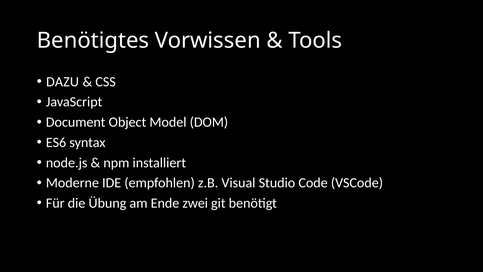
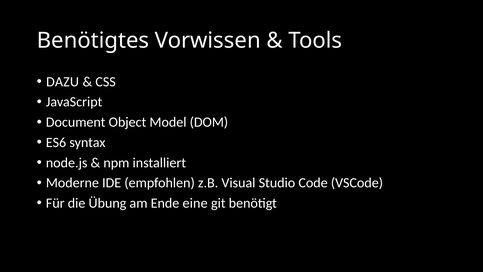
zwei: zwei -> eine
